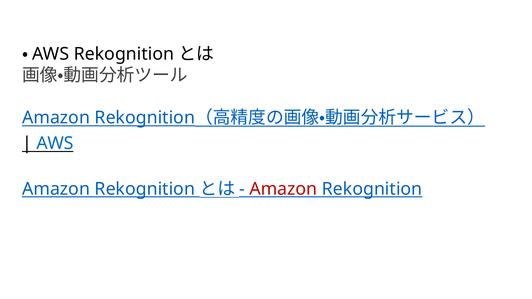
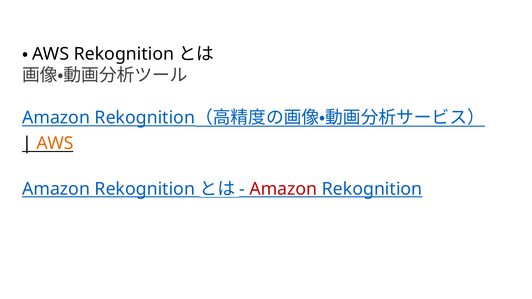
AWS at (55, 144) colour: blue -> orange
